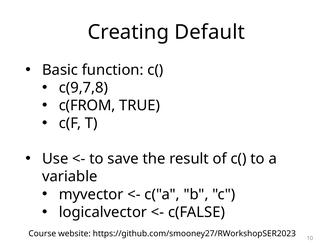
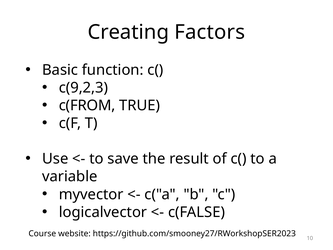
Default: Default -> Factors
c(9,7,8: c(9,7,8 -> c(9,2,3
